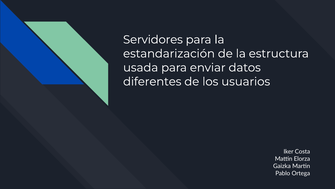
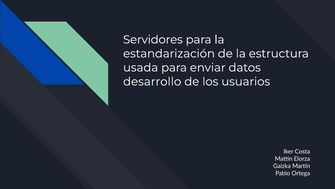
diferentes: diferentes -> desarrollo
